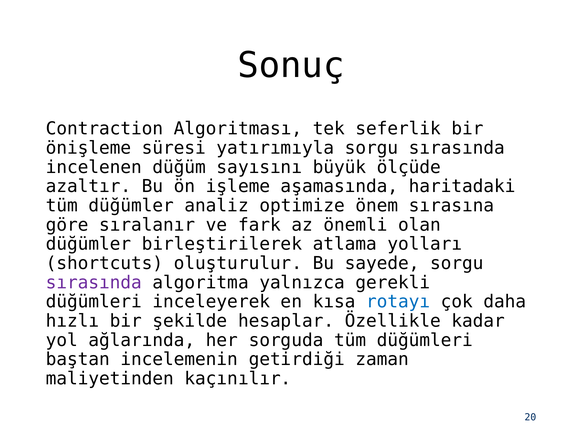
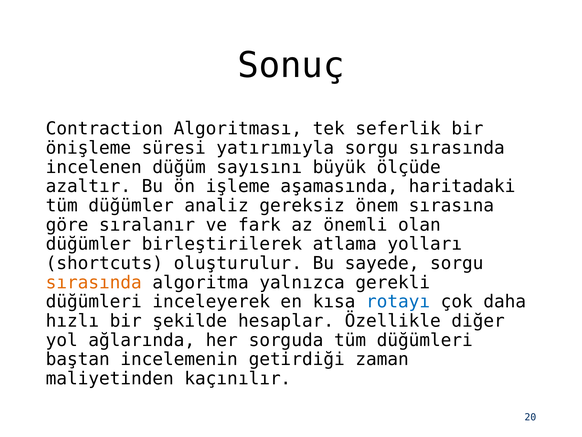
optimize: optimize -> gereksiz
sırasında at (94, 282) colour: purple -> orange
kadar: kadar -> diğer
